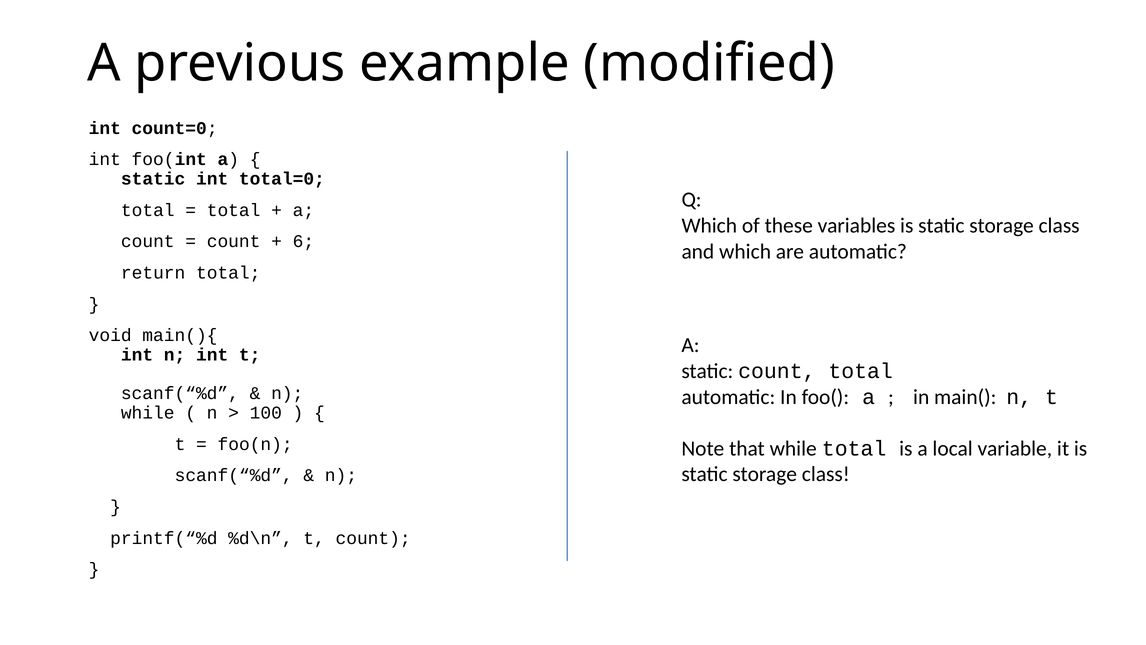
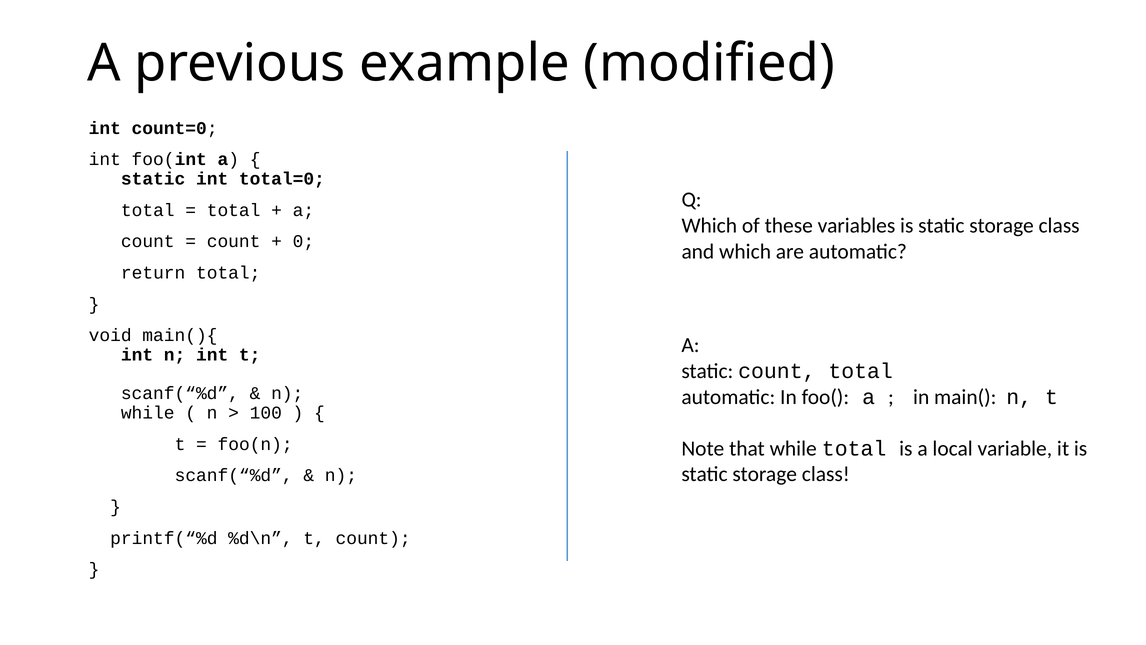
6: 6 -> 0
